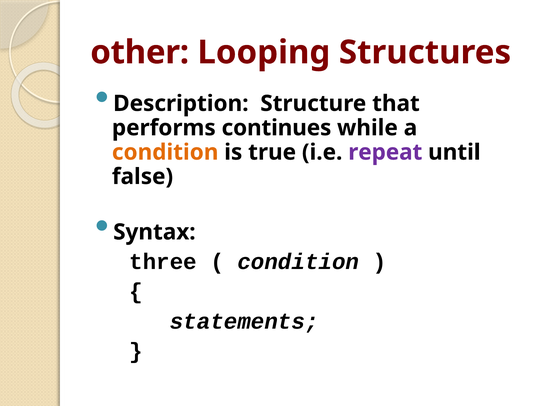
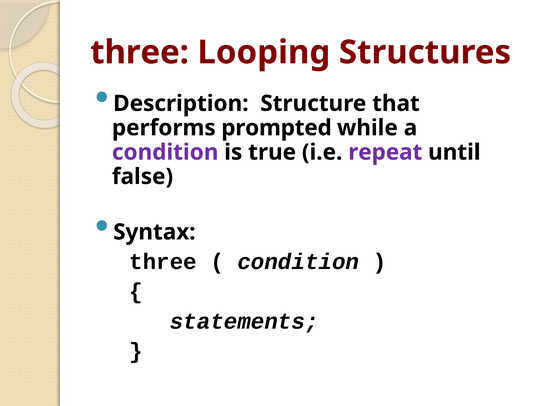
other at (140, 52): other -> three
continues: continues -> prompted
condition at (165, 152) colour: orange -> purple
